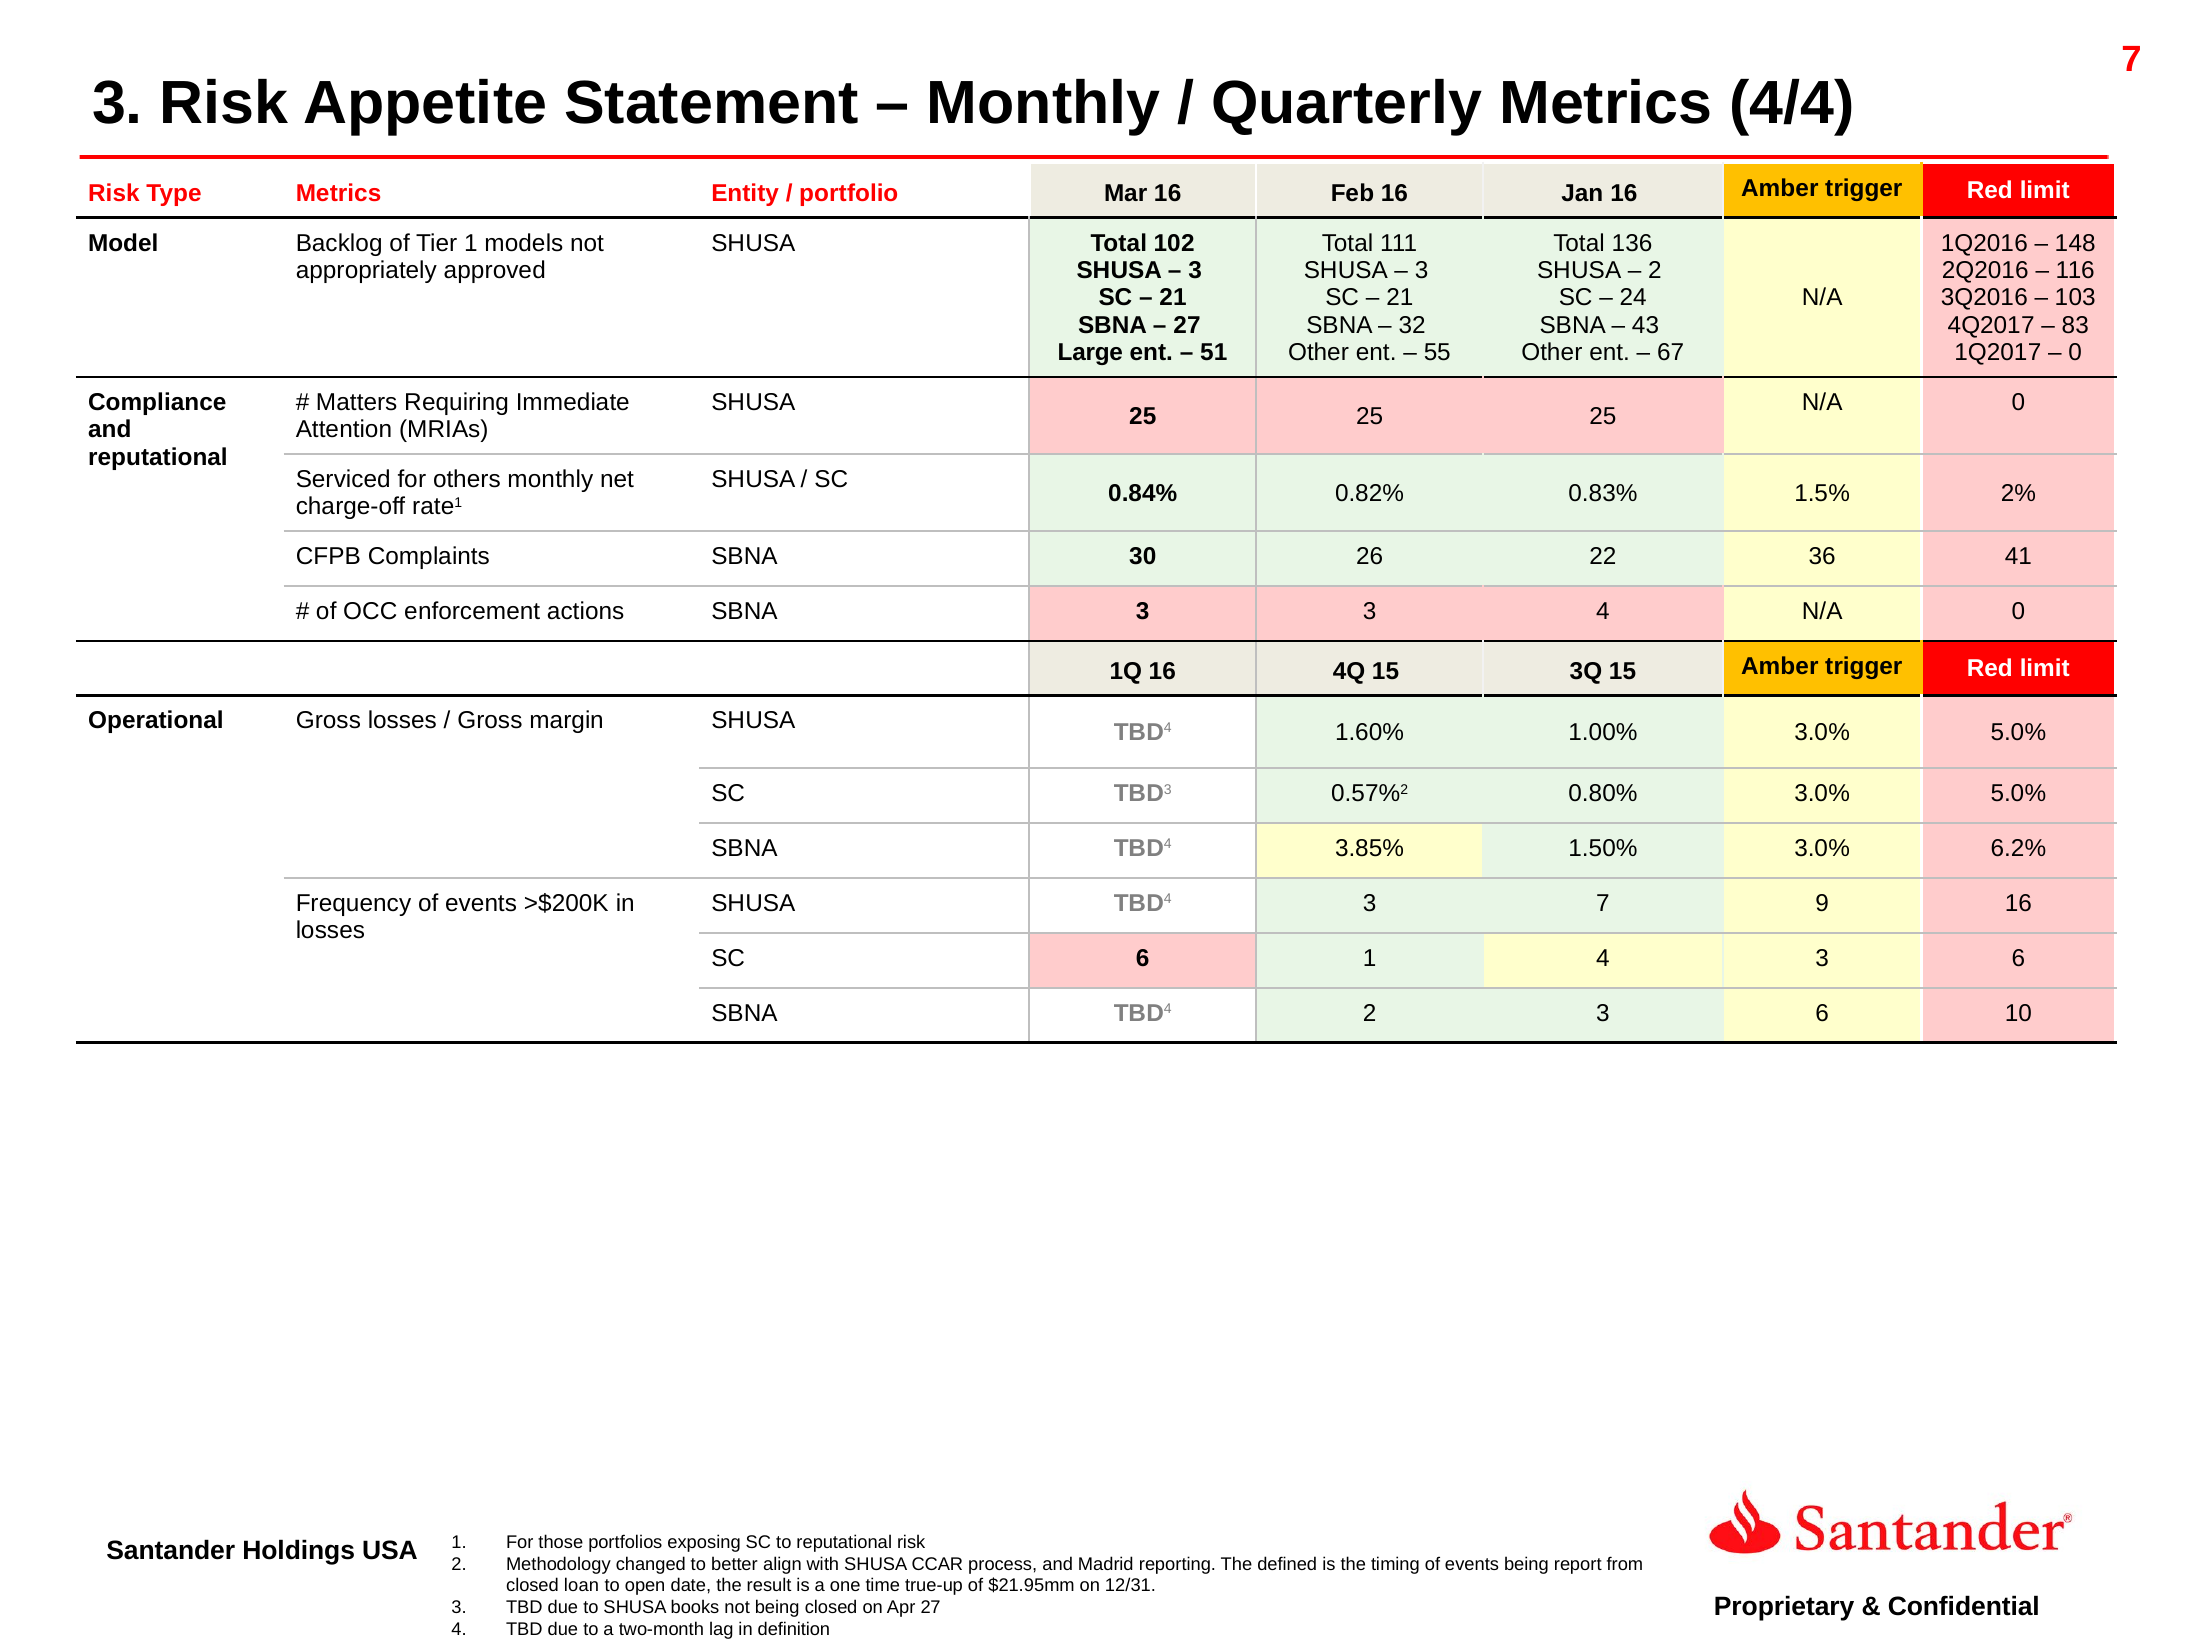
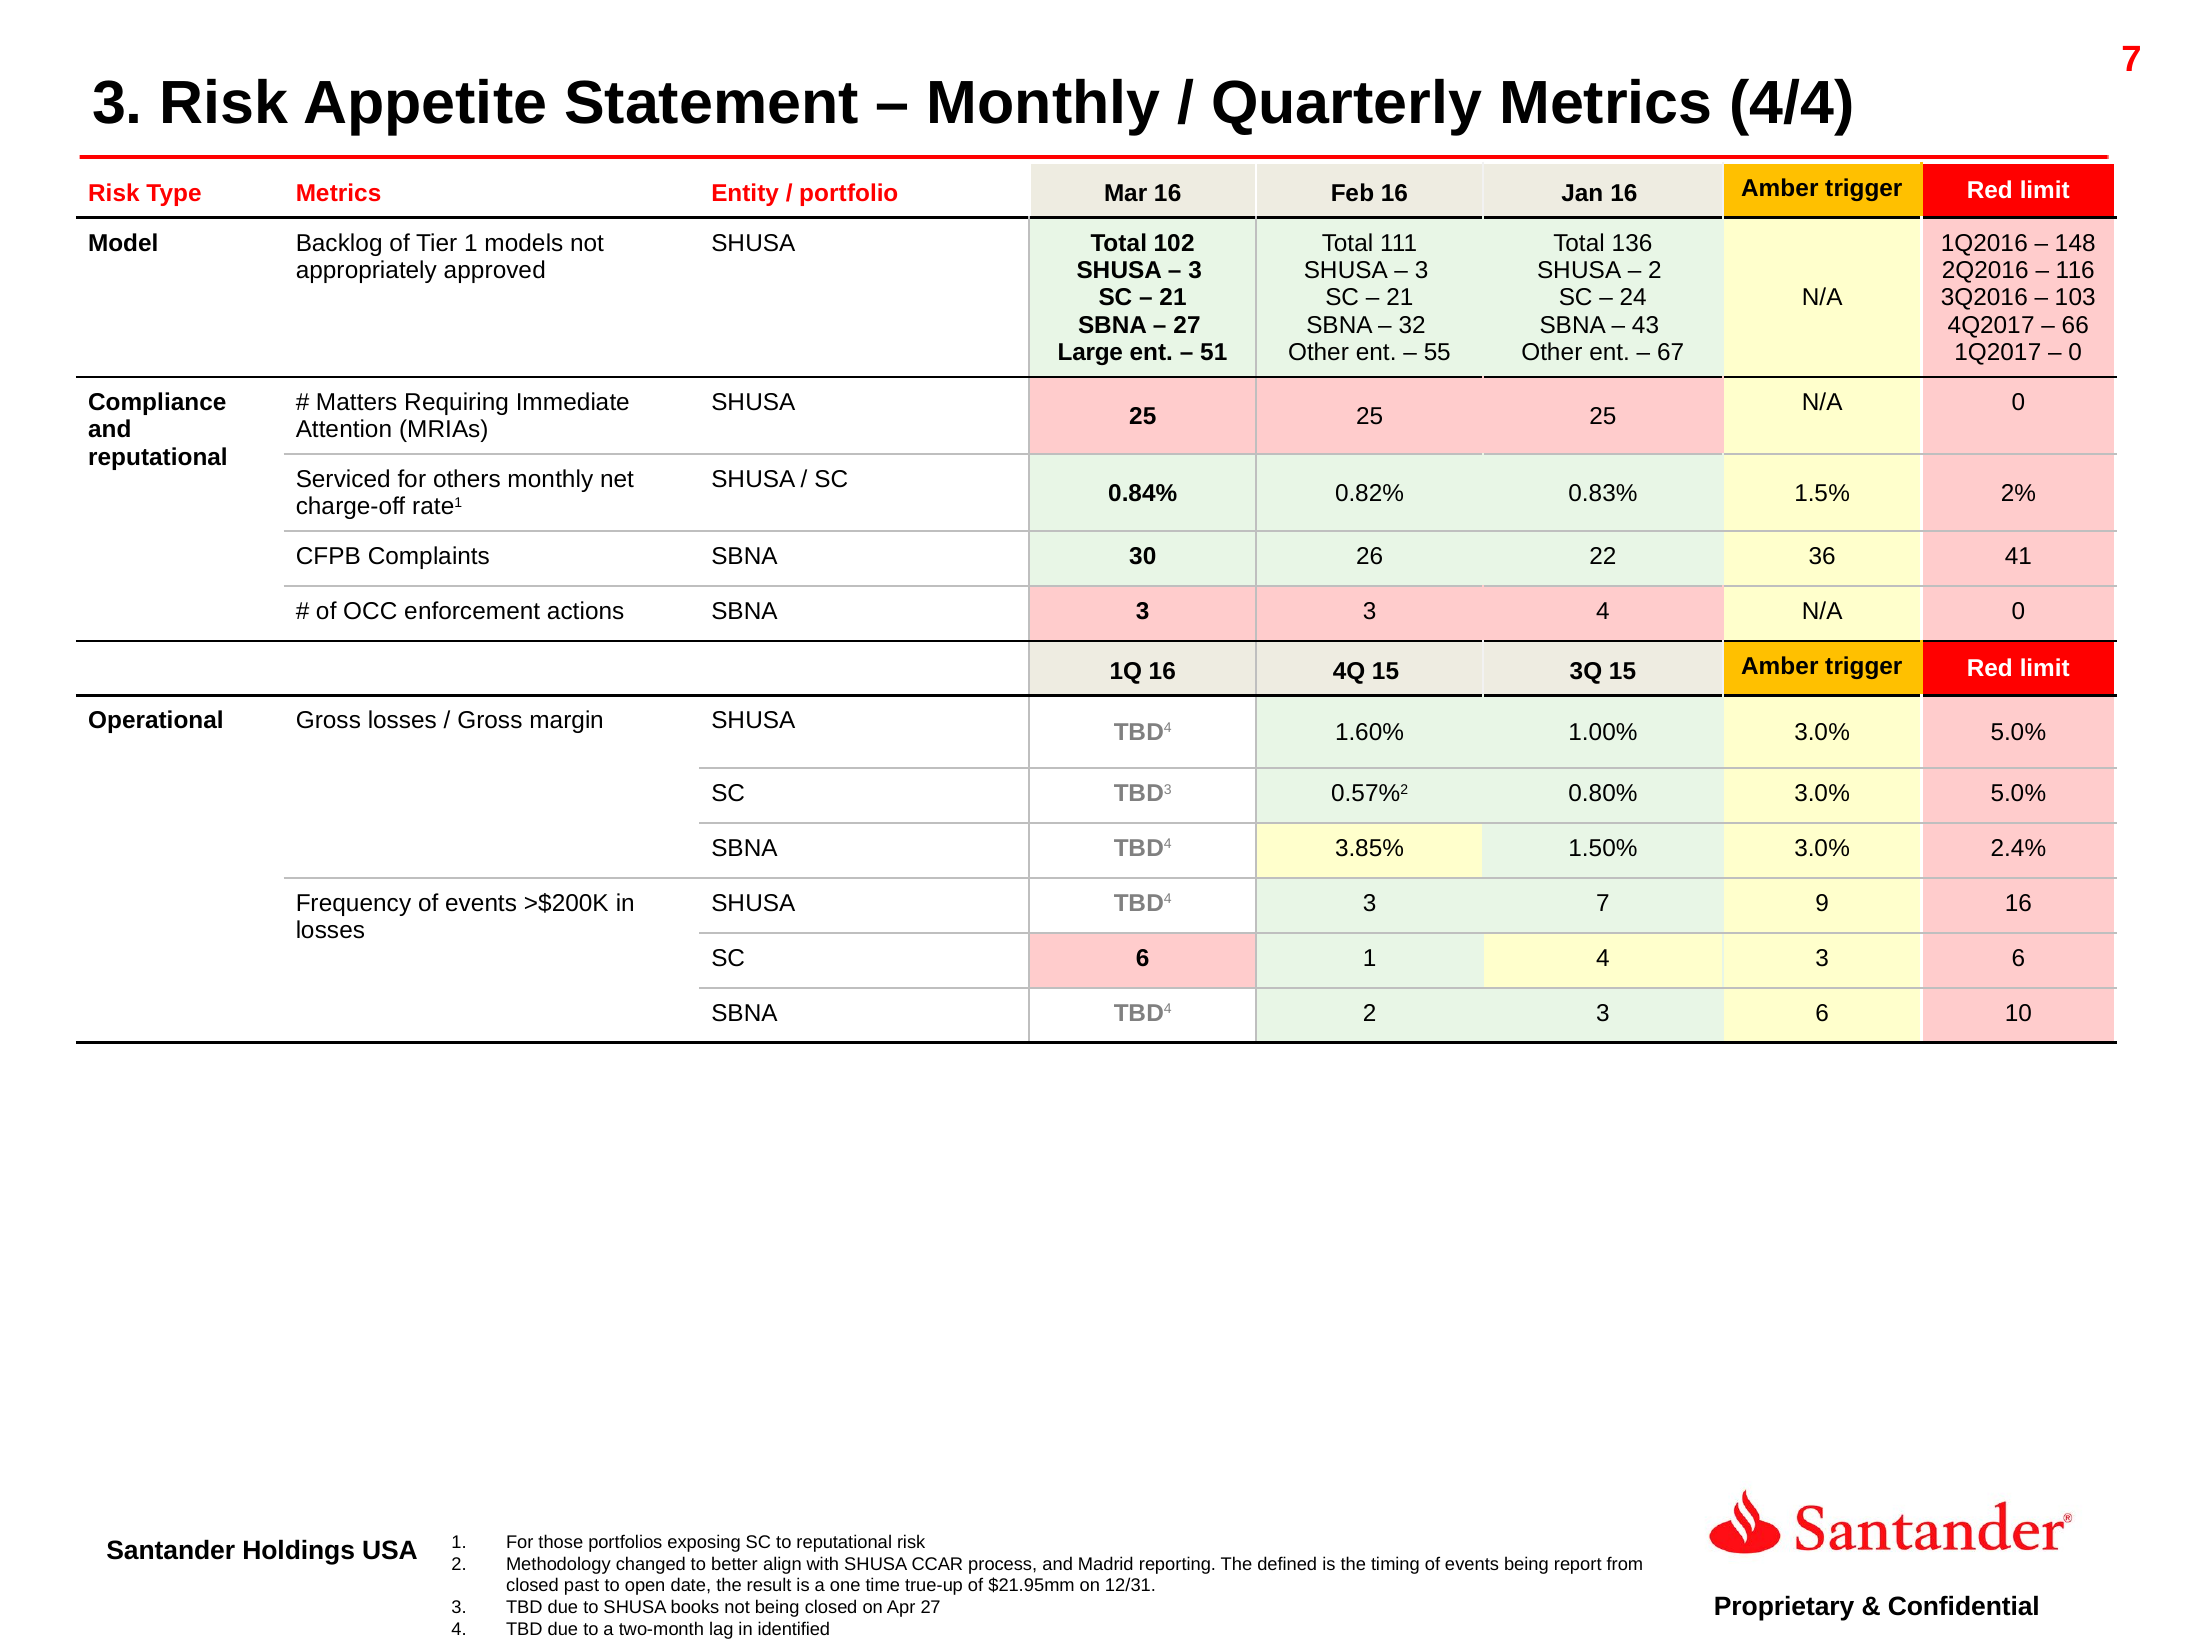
83: 83 -> 66
6.2%: 6.2% -> 2.4%
loan: loan -> past
definition: definition -> identified
